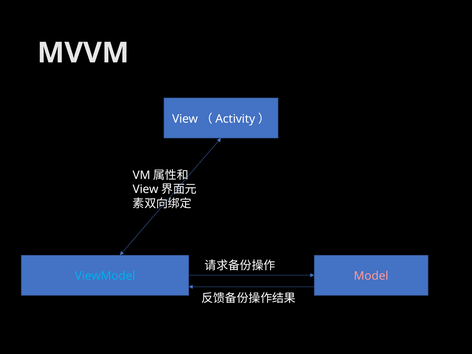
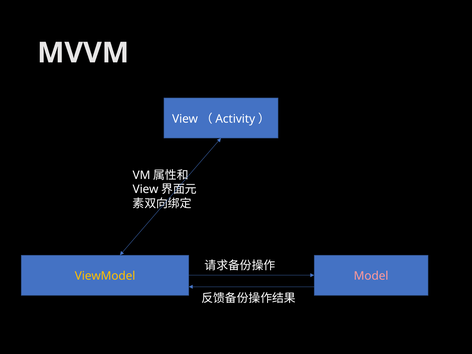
ViewModel colour: light blue -> yellow
